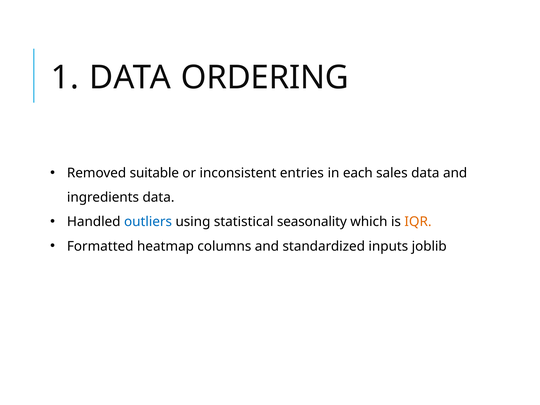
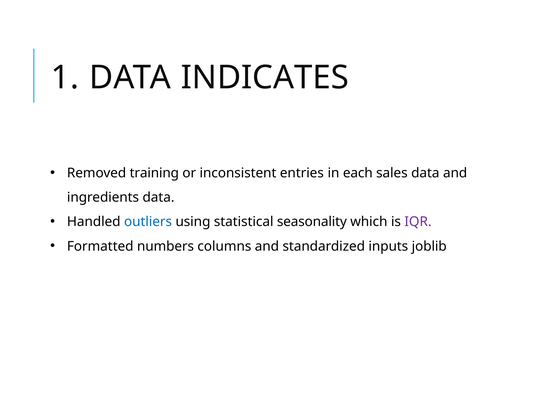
ORDERING: ORDERING -> INDICATES
suitable: suitable -> training
IQR colour: orange -> purple
heatmap: heatmap -> numbers
